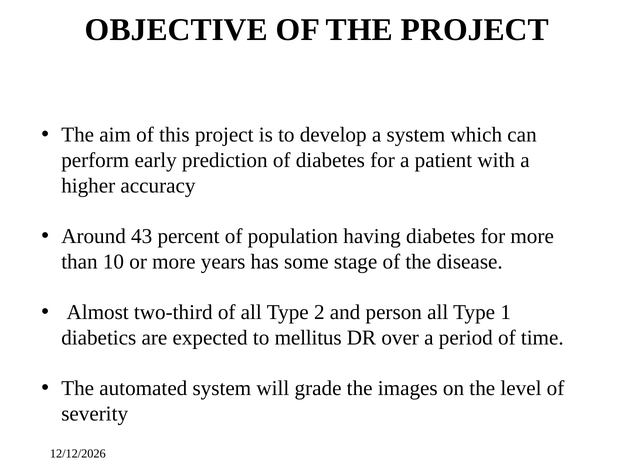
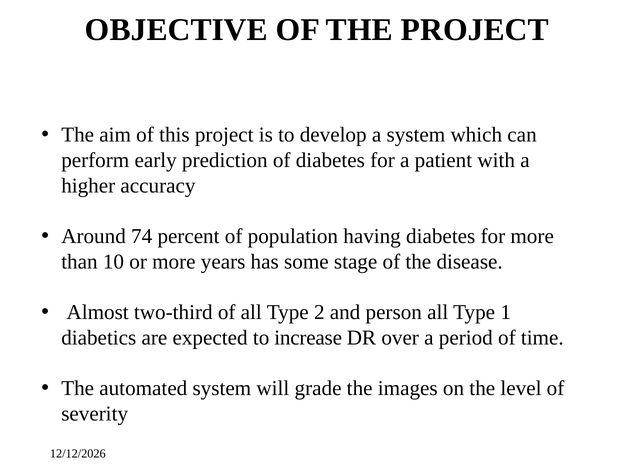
43: 43 -> 74
mellitus: mellitus -> increase
